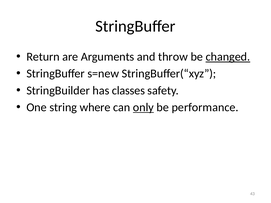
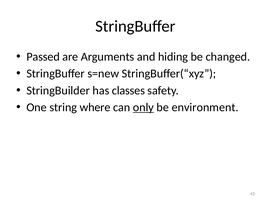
Return: Return -> Passed
throw: throw -> hiding
changed underline: present -> none
performance: performance -> environment
